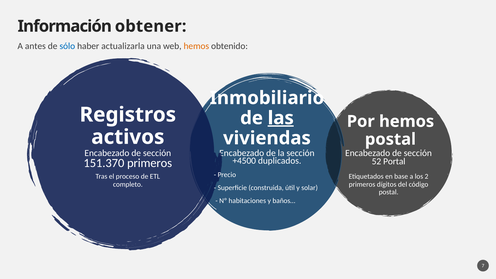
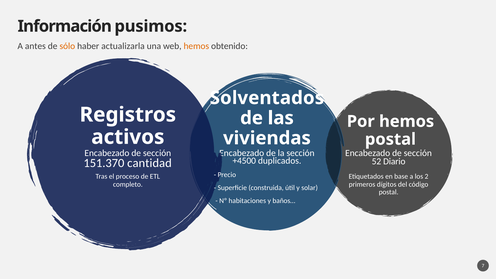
obtener: obtener -> pusimos
sólo colour: blue -> orange
Inmobiliario: Inmobiliario -> Solventados
las underline: present -> none
Portal: Portal -> Diario
151.370 primeros: primeros -> cantidad
